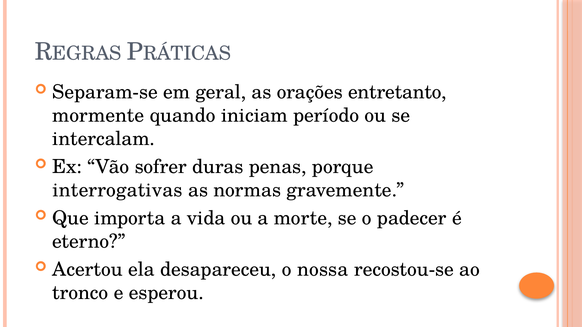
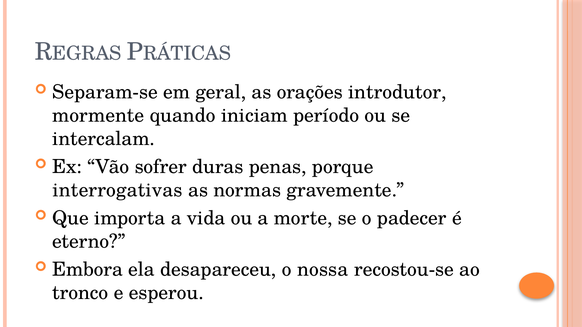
entretanto: entretanto -> introdutor
Acertou: Acertou -> Embora
